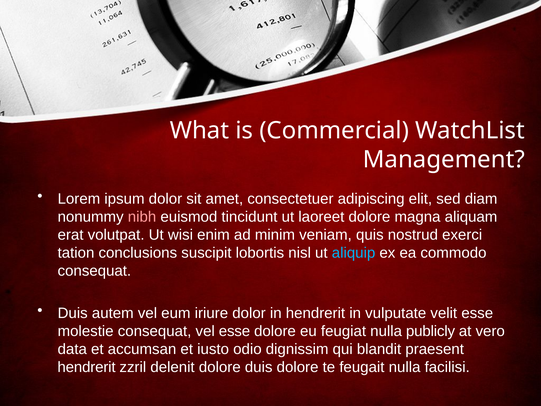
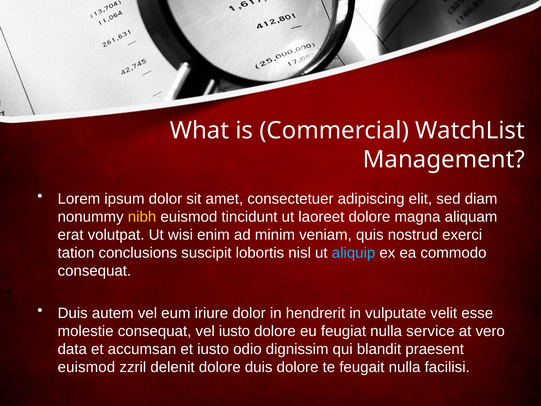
nibh colour: pink -> yellow
vel esse: esse -> iusto
publicly: publicly -> service
hendrerit at (87, 367): hendrerit -> euismod
